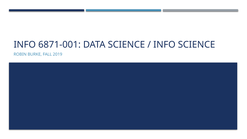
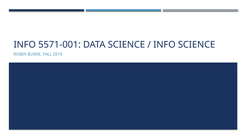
6871-001: 6871-001 -> 5571-001
